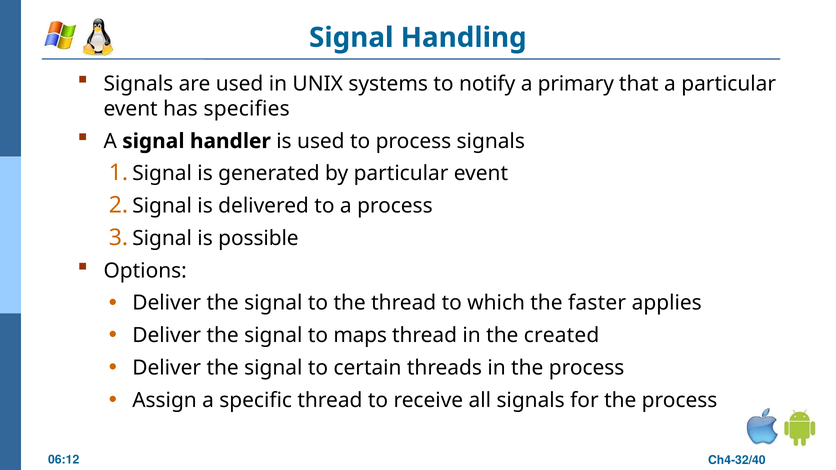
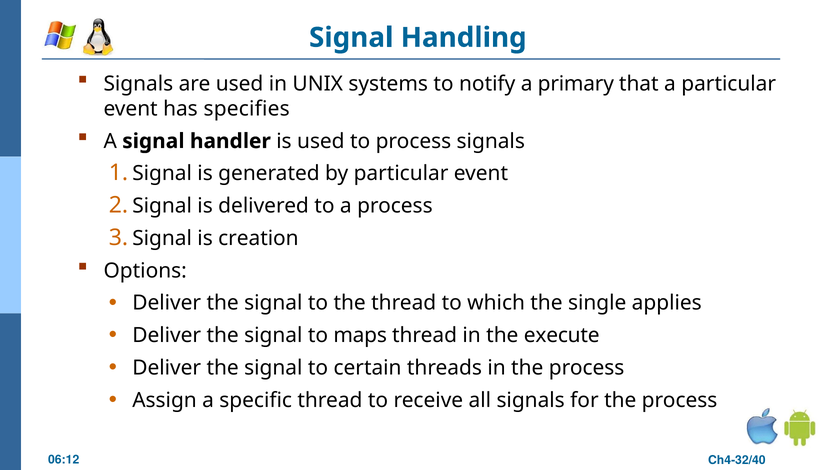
possible: possible -> creation
faster: faster -> single
created: created -> execute
